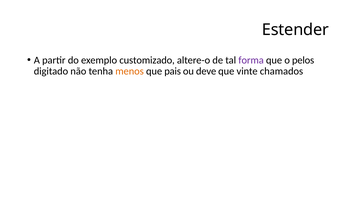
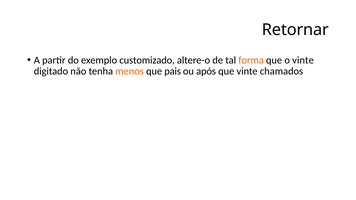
Estender: Estender -> Retornar
forma colour: purple -> orange
o pelos: pelos -> vinte
deve: deve -> após
